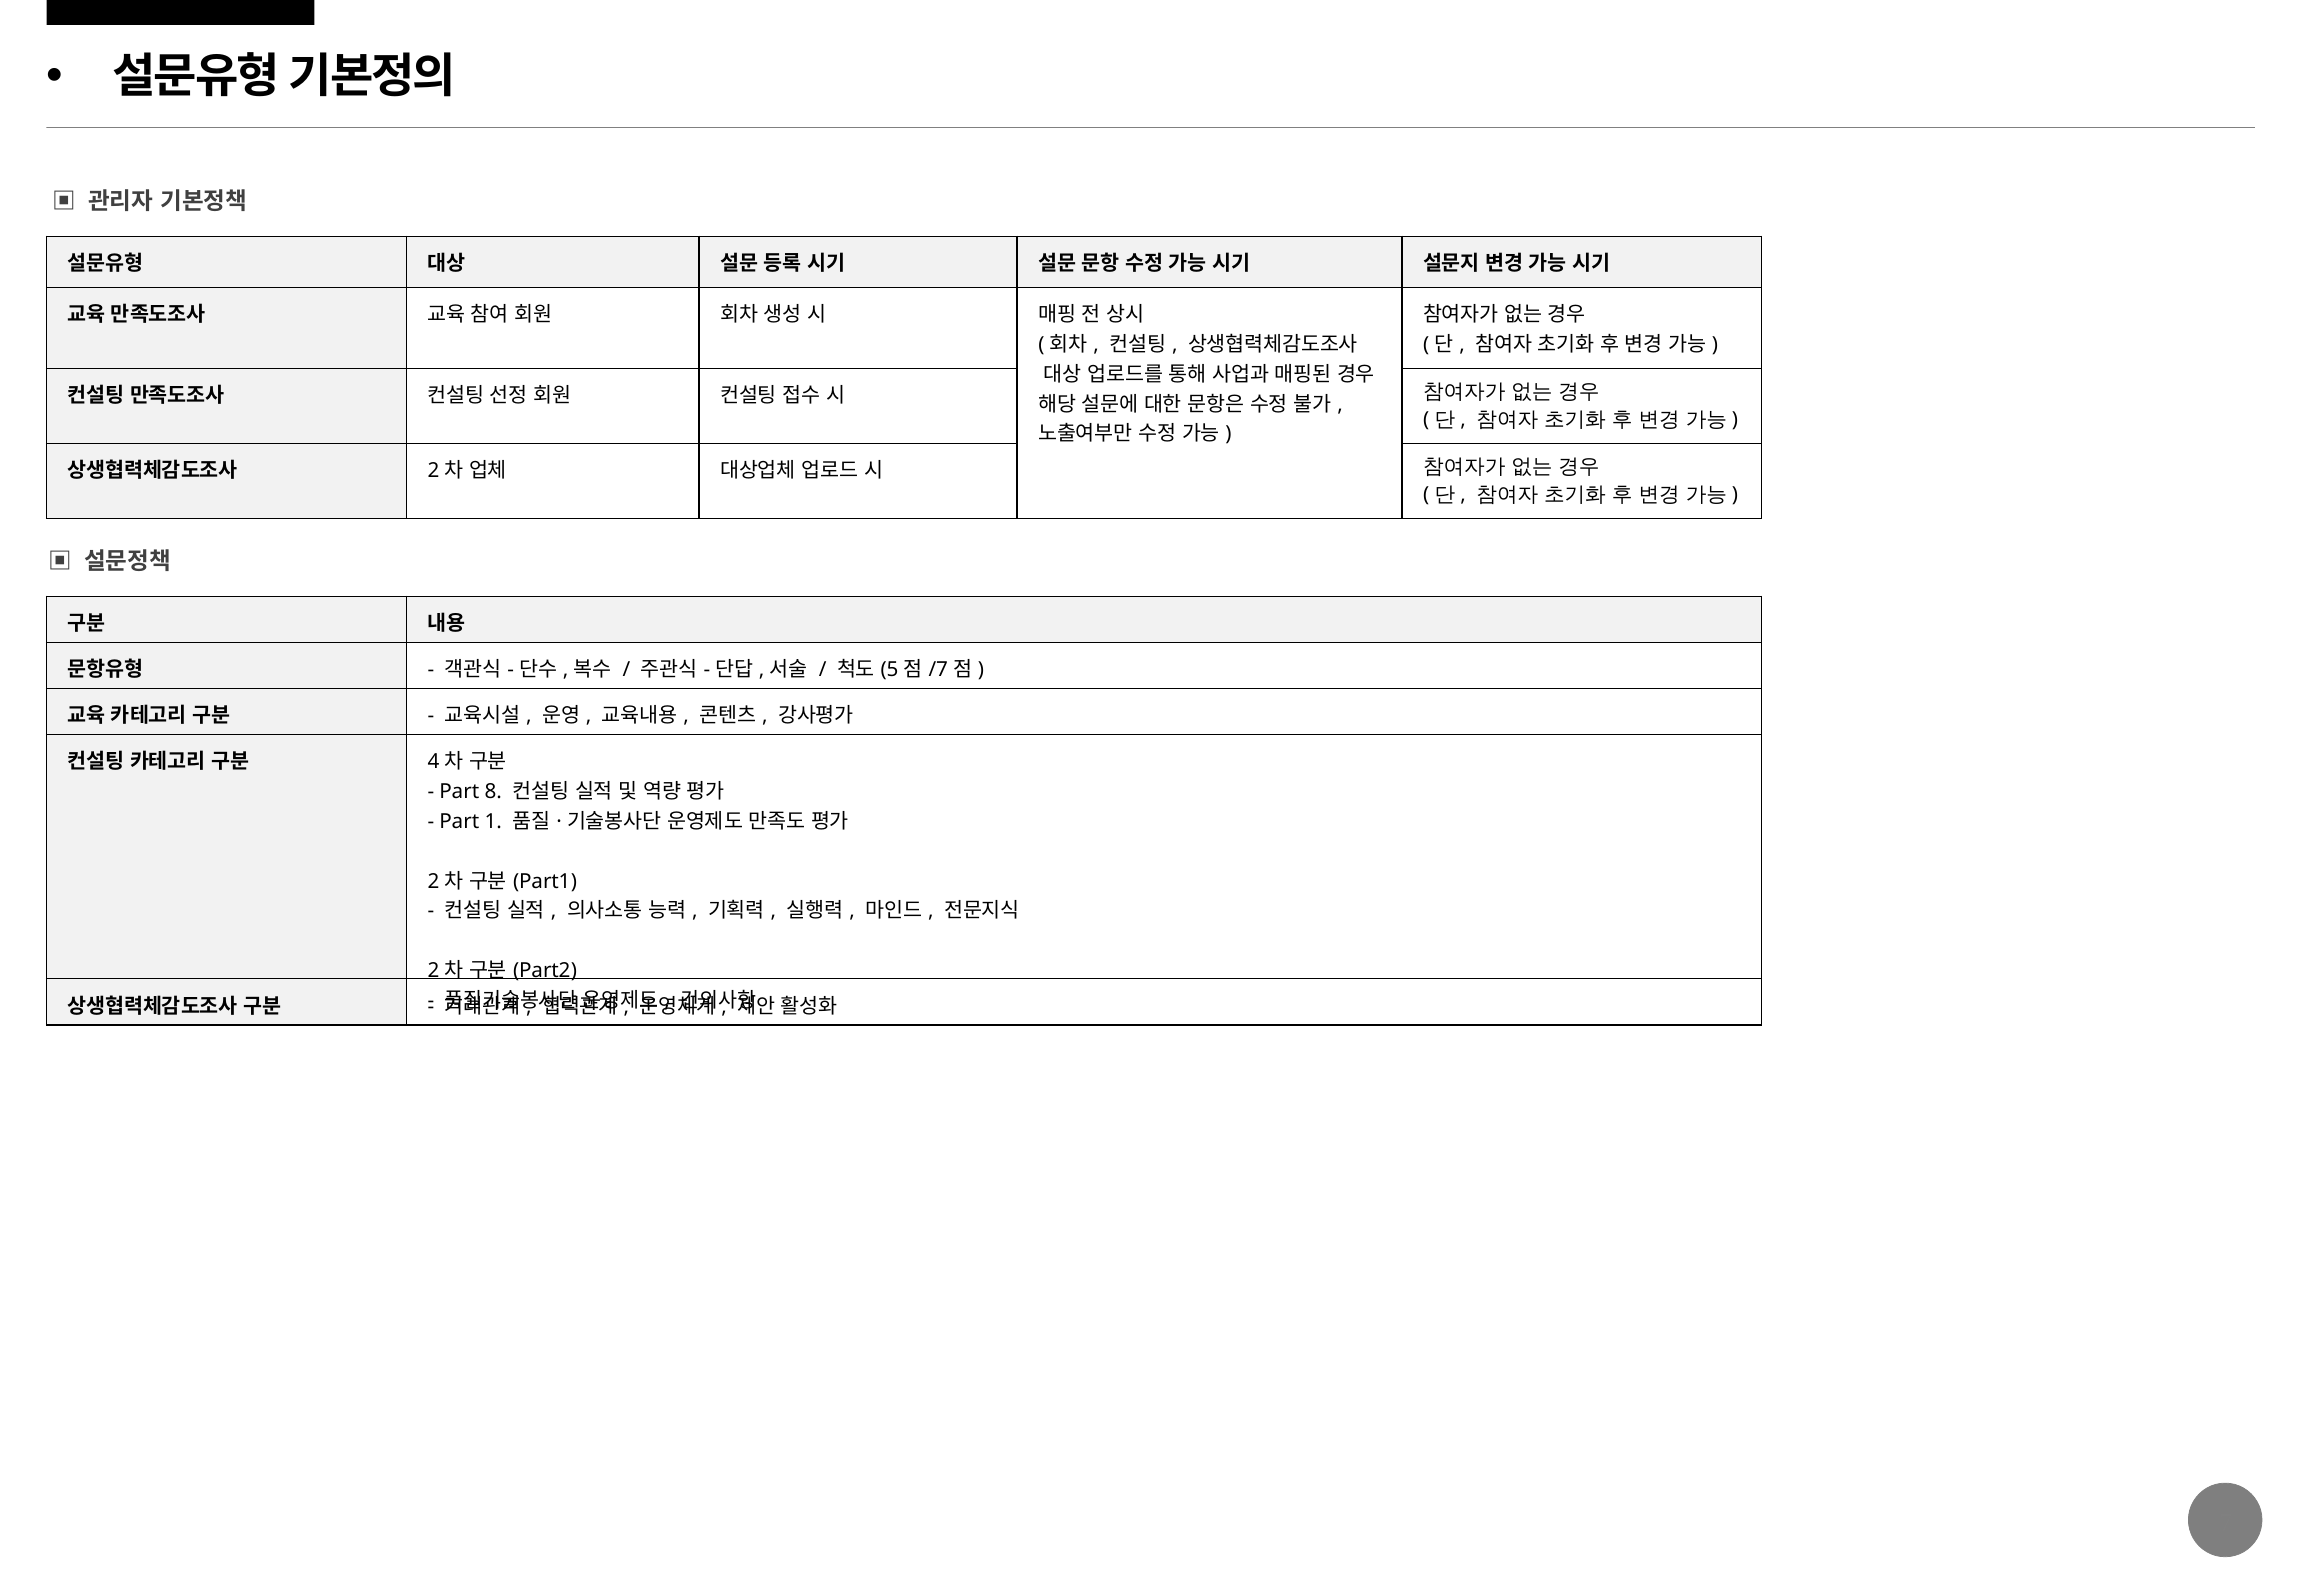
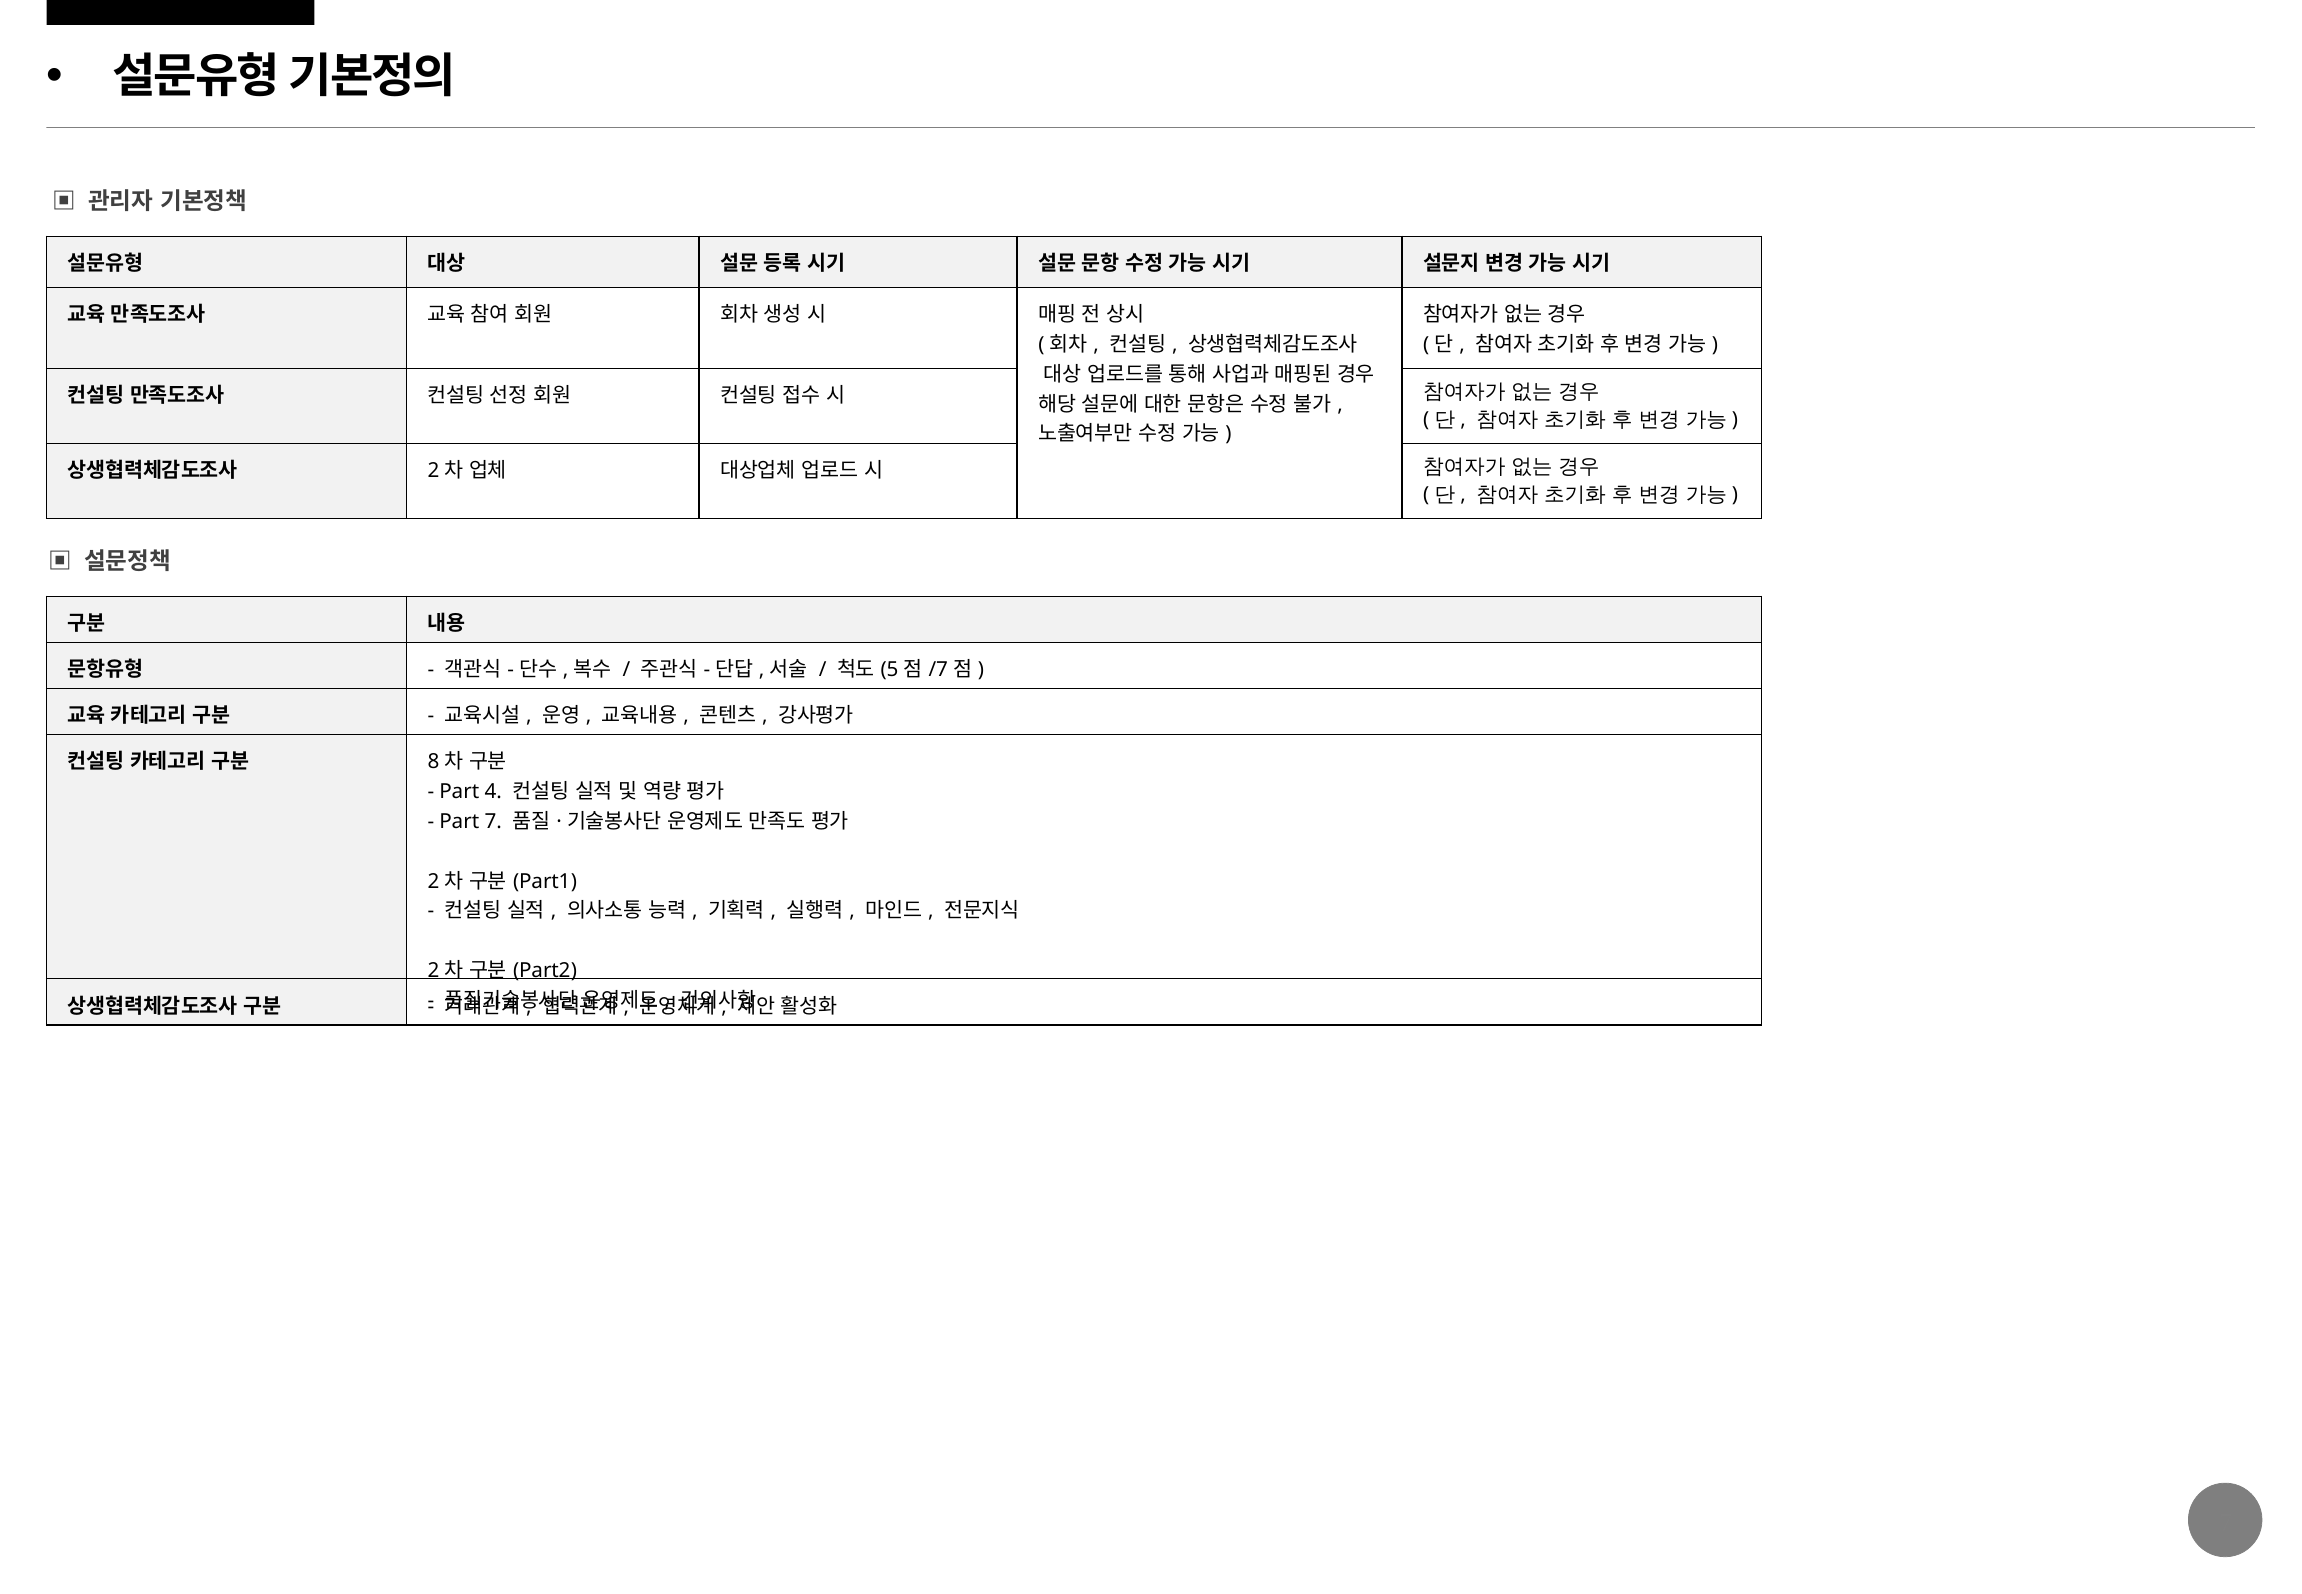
4: 4 -> 8
8: 8 -> 4
Part 1: 1 -> 7
